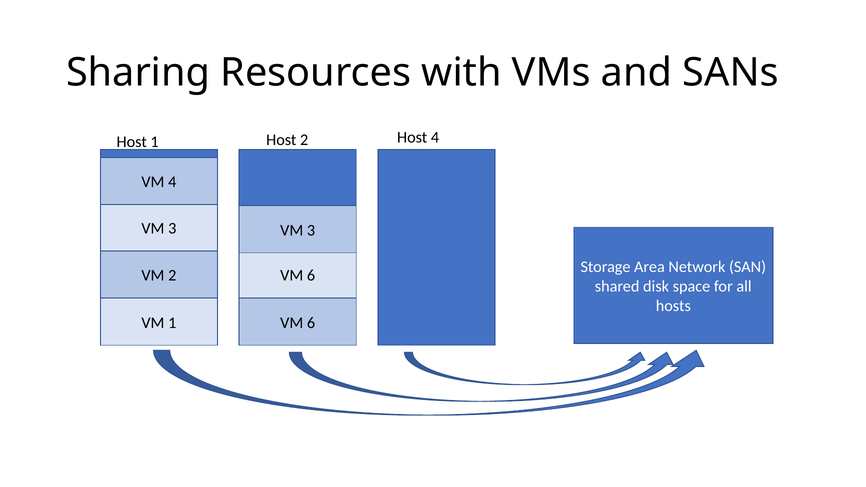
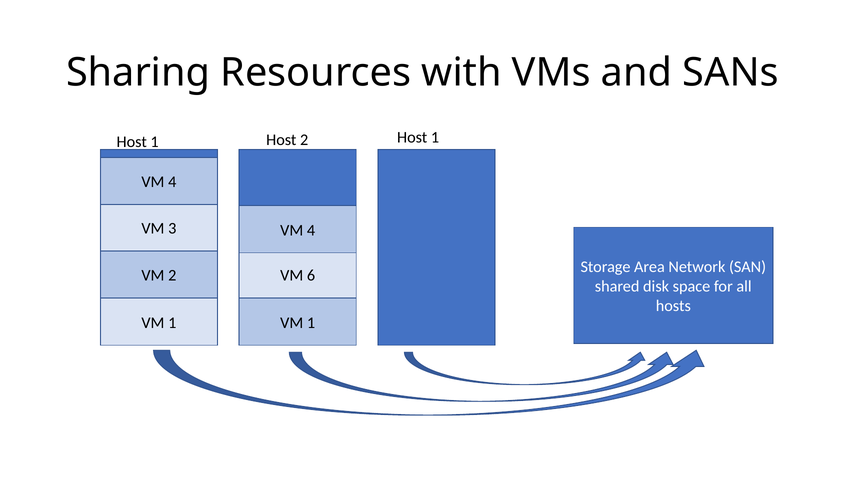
2 Host 4: 4 -> 1
3 at (311, 230): 3 -> 4
6 at (311, 323): 6 -> 1
